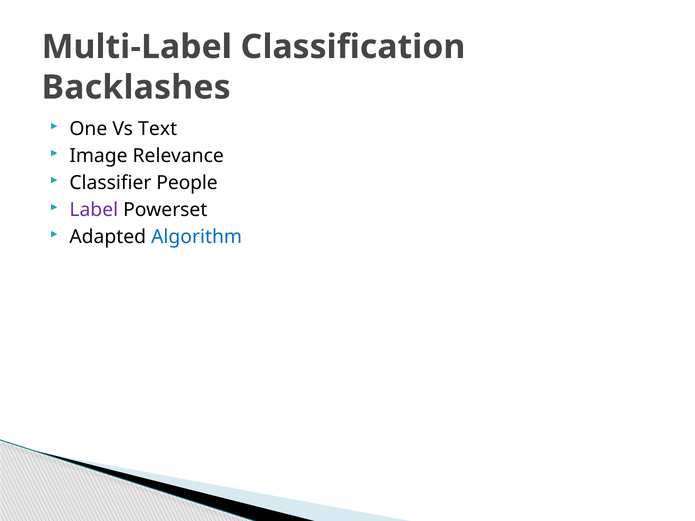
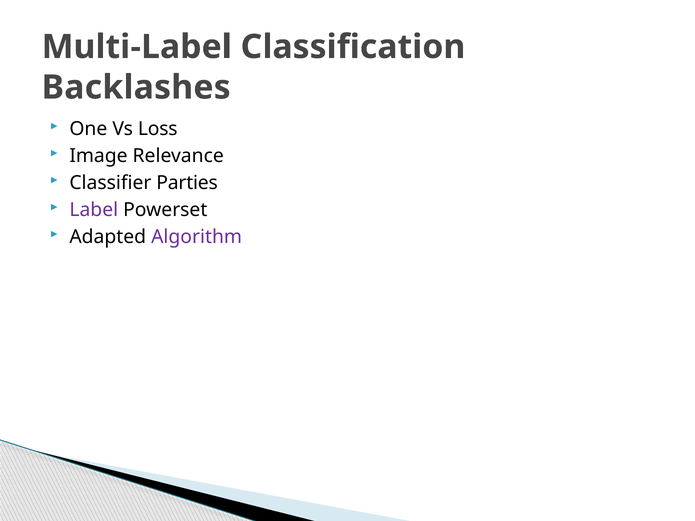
Text: Text -> Loss
People: People -> Parties
Algorithm colour: blue -> purple
